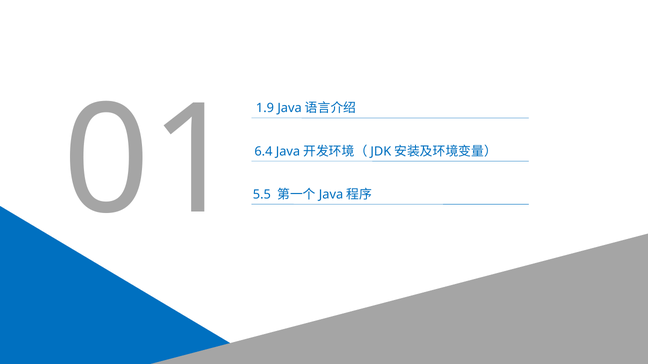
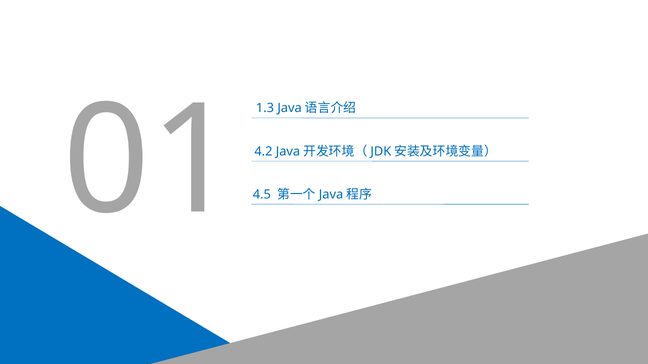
1.9: 1.9 -> 1.3
6.4: 6.4 -> 4.2
5.5: 5.5 -> 4.5
